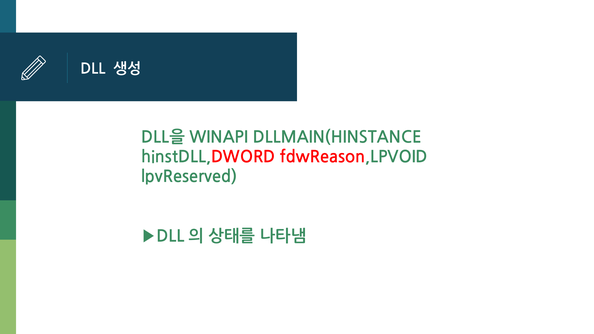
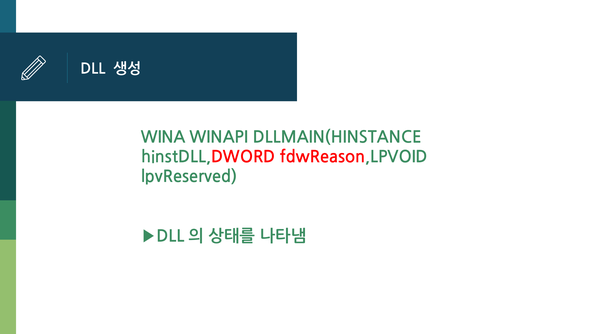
DLL을: DLL을 -> WINA
